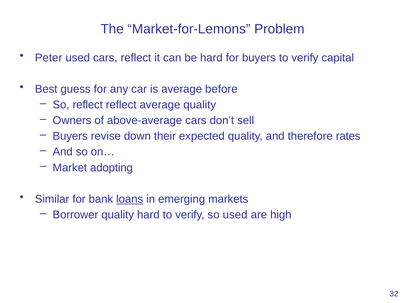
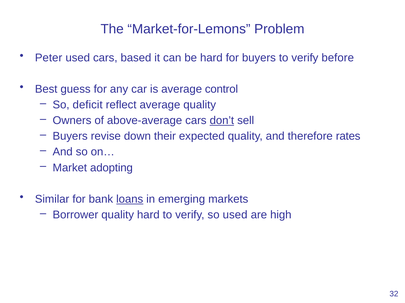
cars reflect: reflect -> based
capital: capital -> before
before: before -> control
So reflect: reflect -> deficit
don’t underline: none -> present
